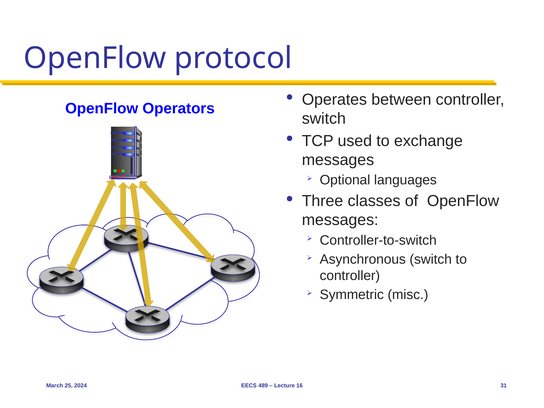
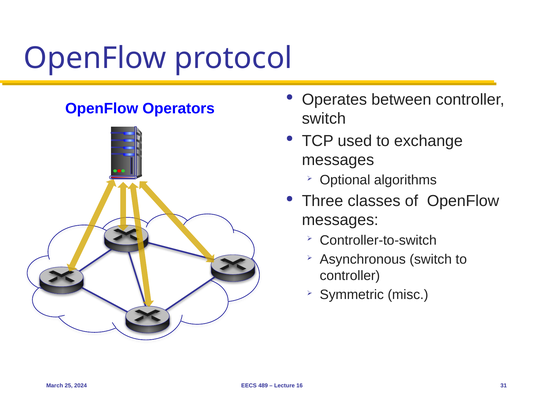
languages: languages -> algorithms
